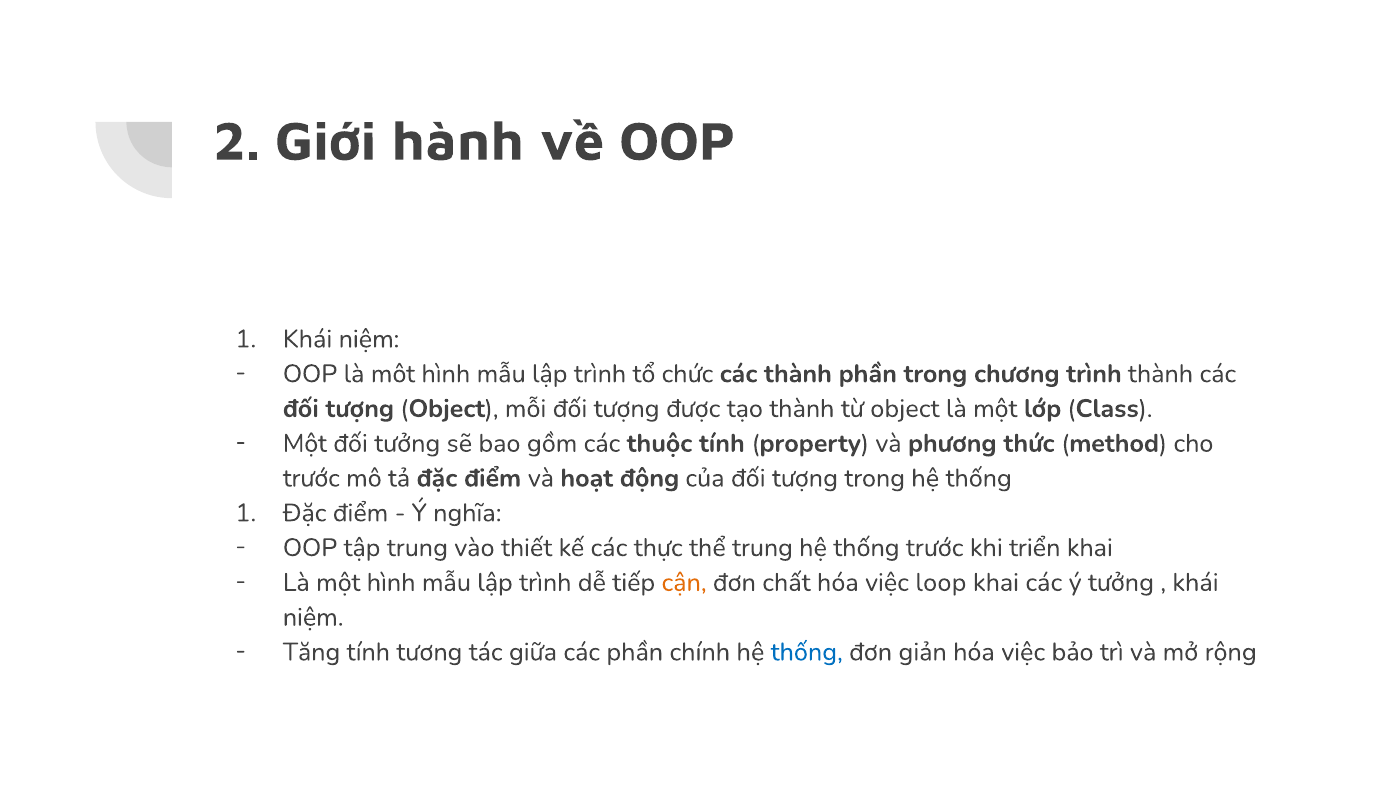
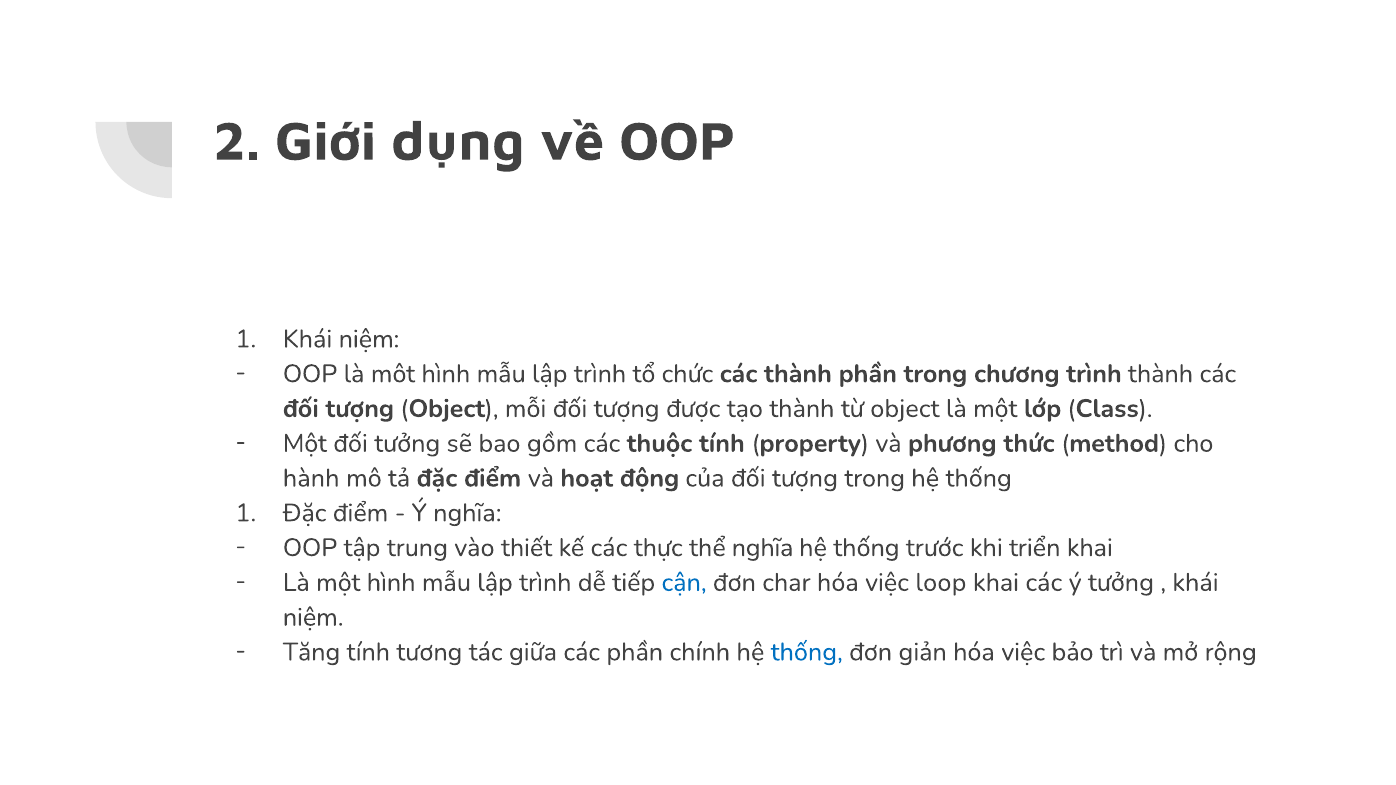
hành: hành -> dụng
trước at (311, 478): trước -> hành
thể trung: trung -> nghĩa
cận colour: orange -> blue
chất: chất -> char
